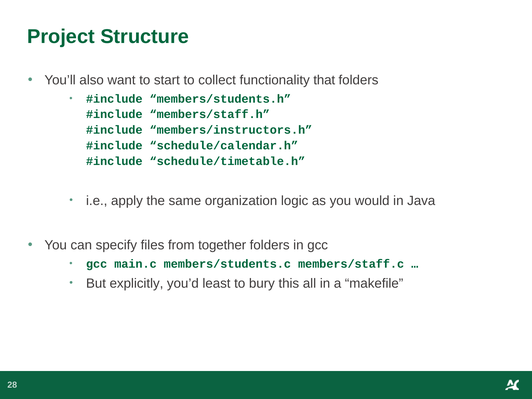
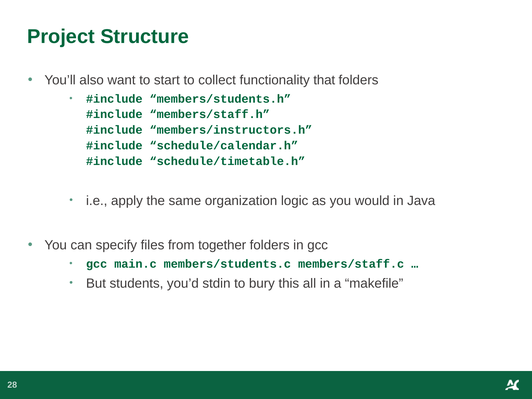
explicitly: explicitly -> students
least: least -> stdin
